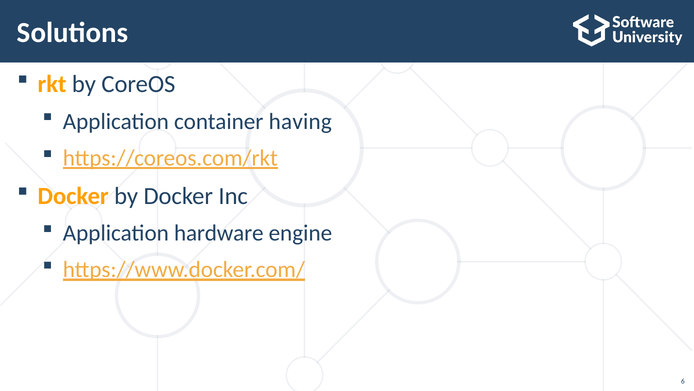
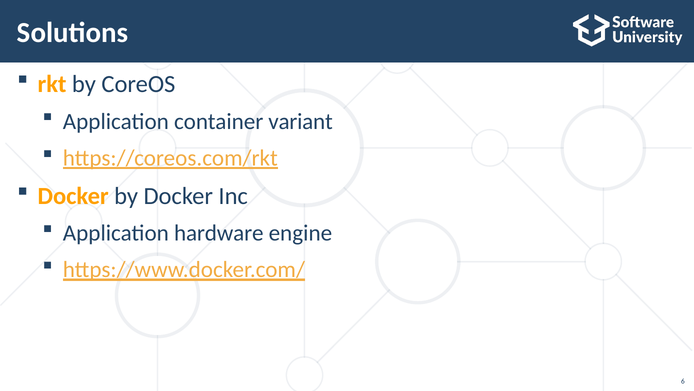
having: having -> variant
